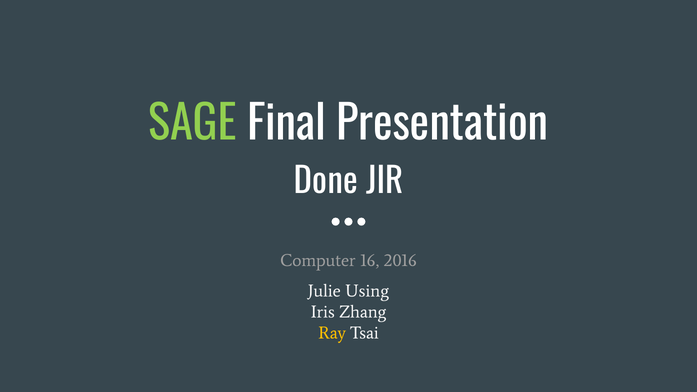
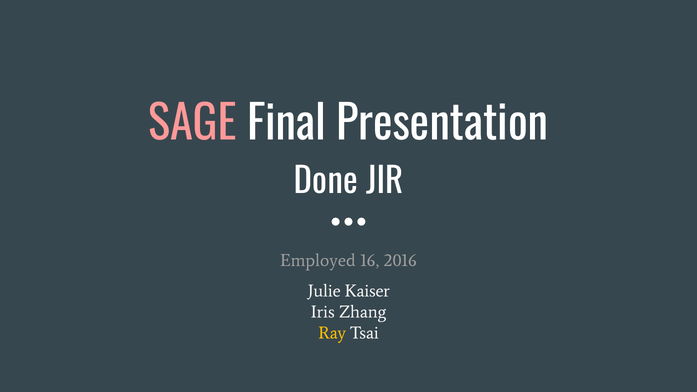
SAGE colour: light green -> pink
Computer: Computer -> Employed
Using: Using -> Kaiser
